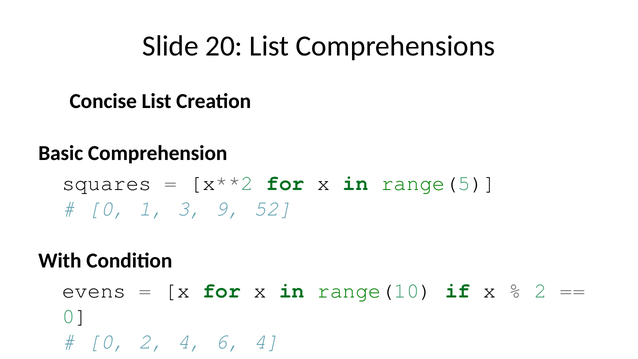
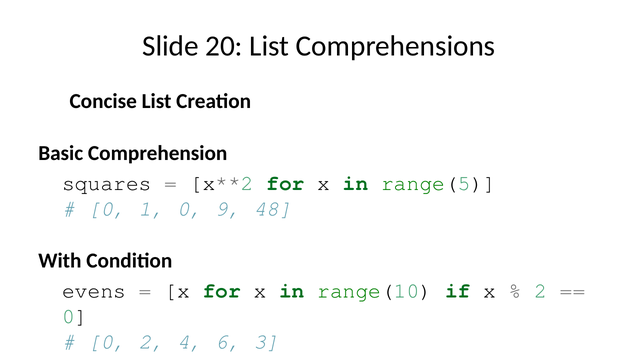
1 3: 3 -> 0
52: 52 -> 48
6 4: 4 -> 3
